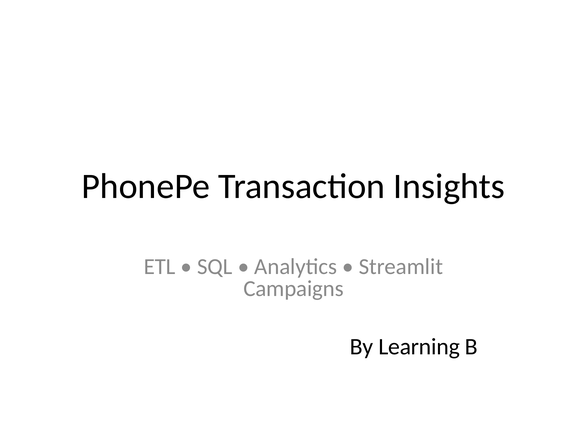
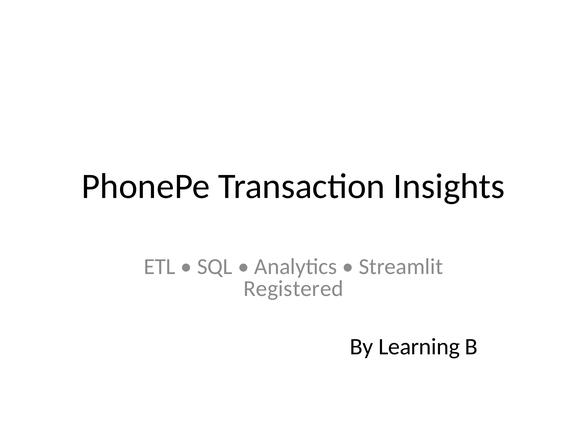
Campaigns: Campaigns -> Registered
